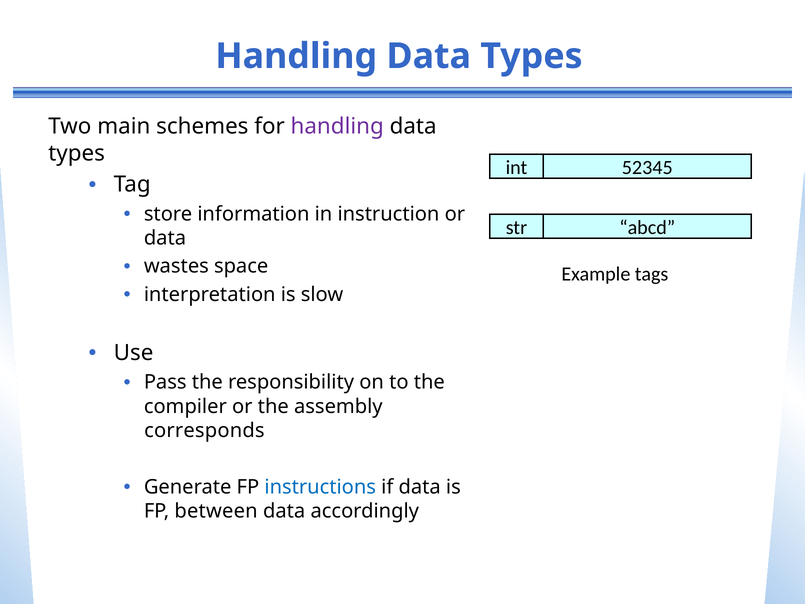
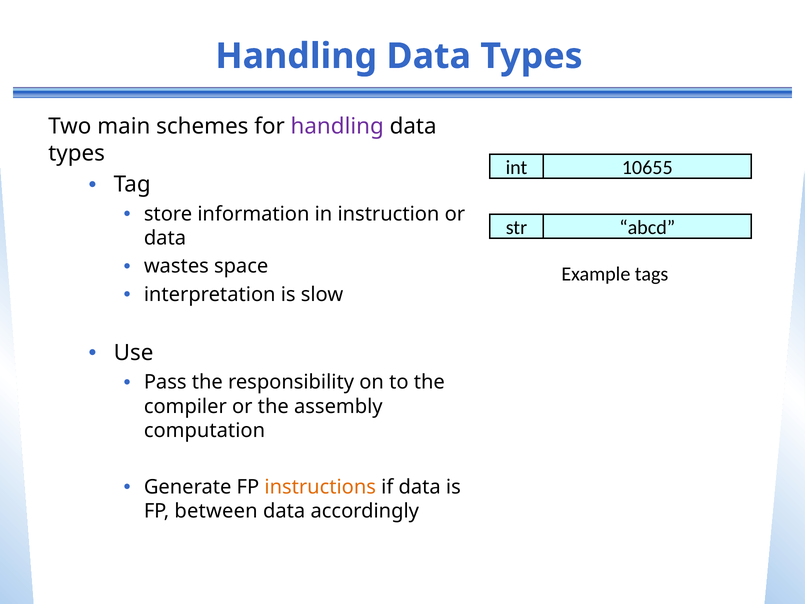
52345: 52345 -> 10655
corresponds: corresponds -> computation
instructions colour: blue -> orange
